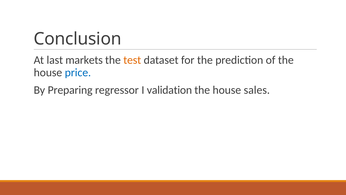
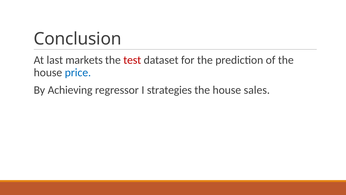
test colour: orange -> red
Preparing: Preparing -> Achieving
validation: validation -> strategies
